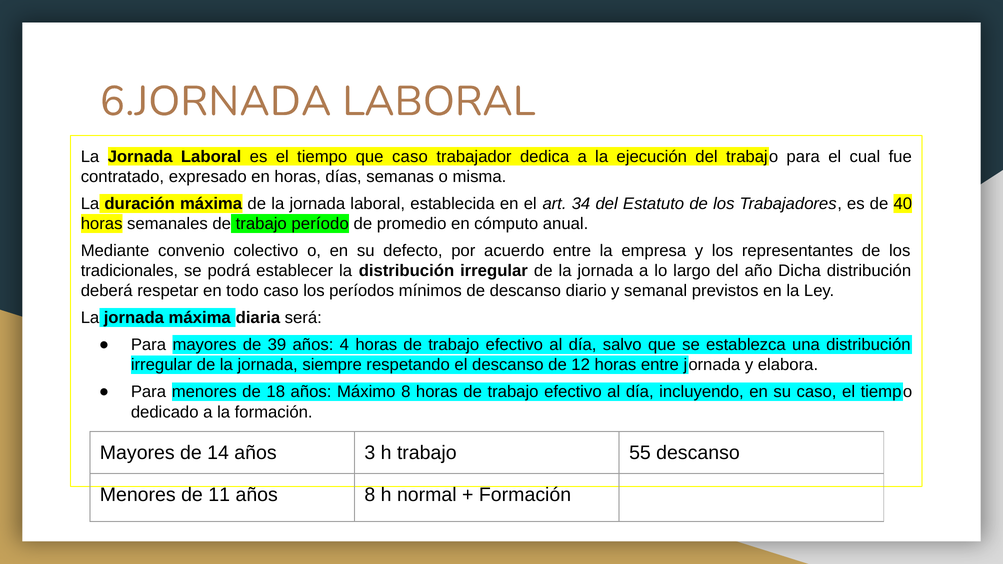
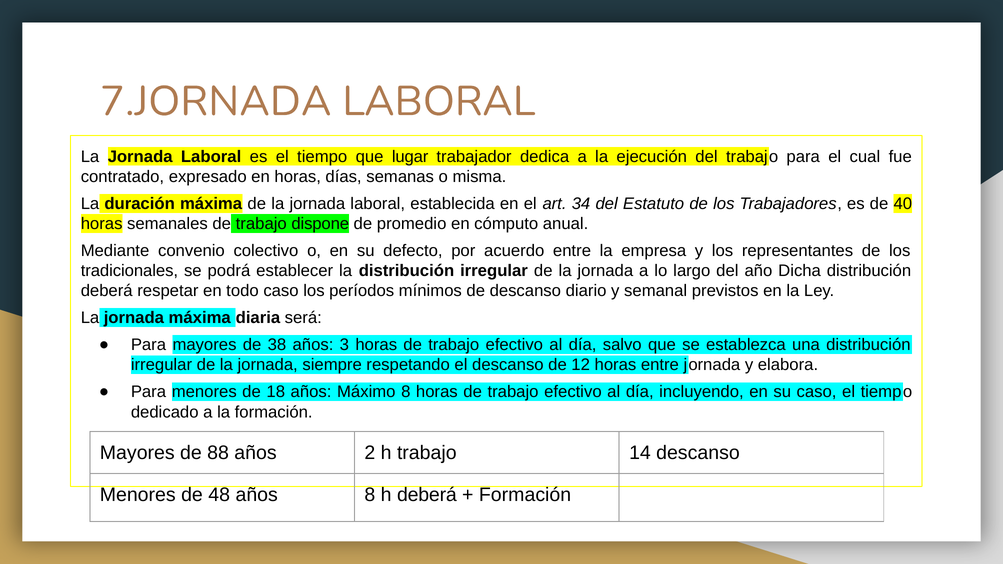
6.JORNADA: 6.JORNADA -> 7.JORNADA
que caso: caso -> lugar
período: período -> dispone
39: 39 -> 38
4: 4 -> 3
14: 14 -> 88
3: 3 -> 2
55: 55 -> 14
11: 11 -> 48
h normal: normal -> deberá
